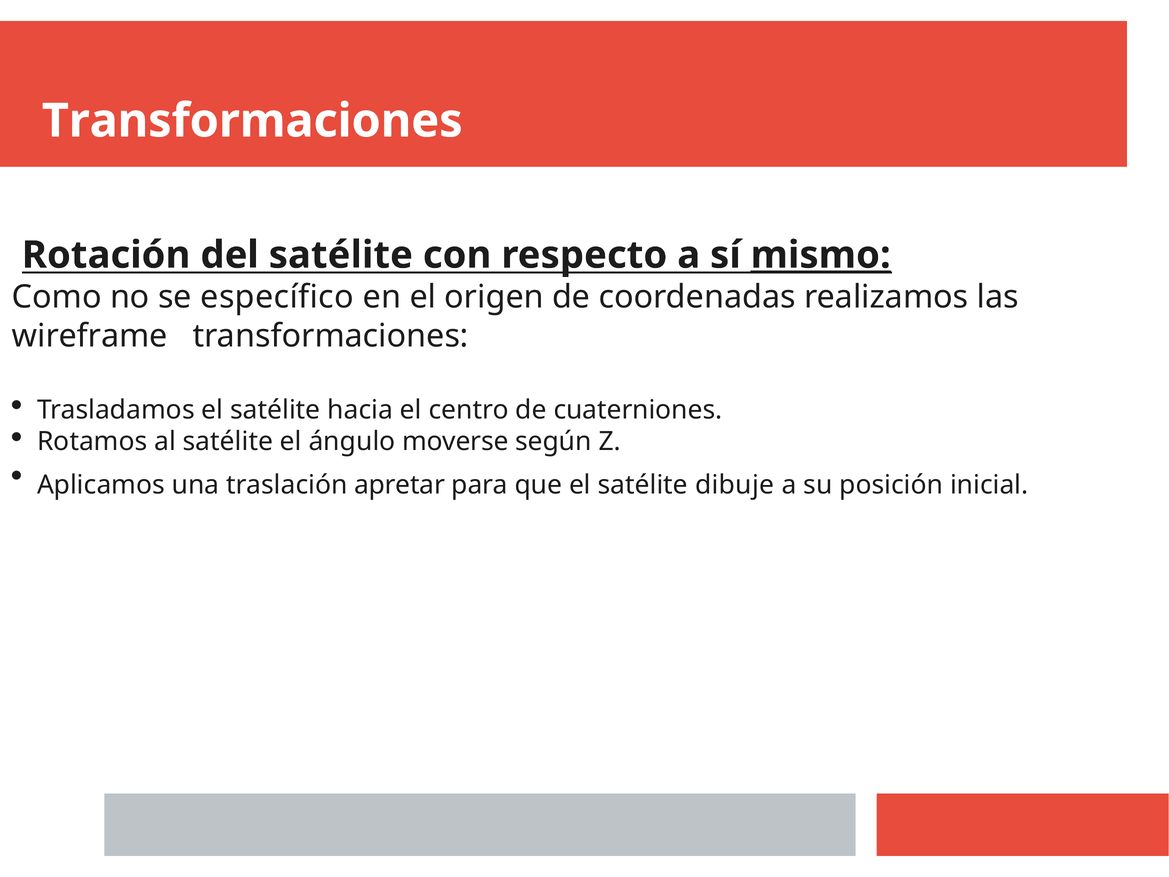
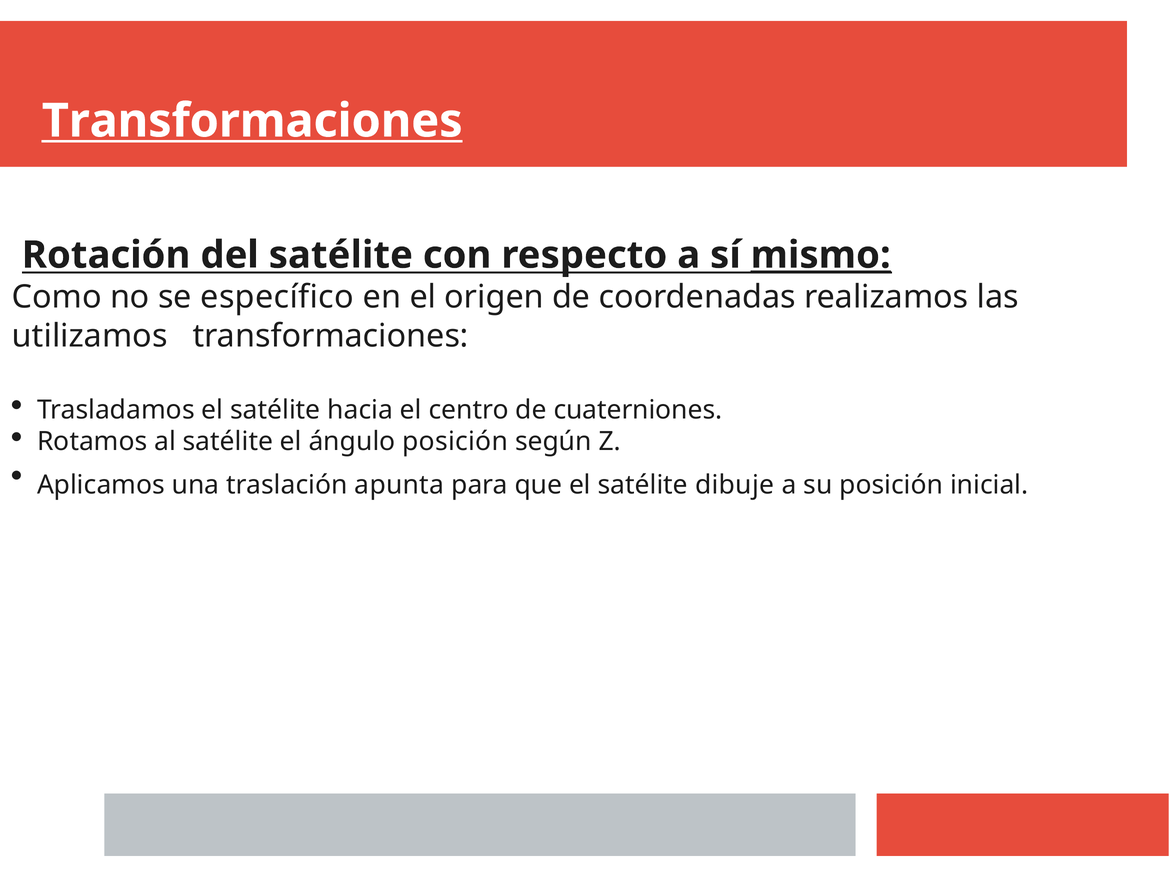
Transformaciones at (252, 121) underline: none -> present
wireframe: wireframe -> utilizamos
ángulo moverse: moverse -> posición
apretar: apretar -> apunta
